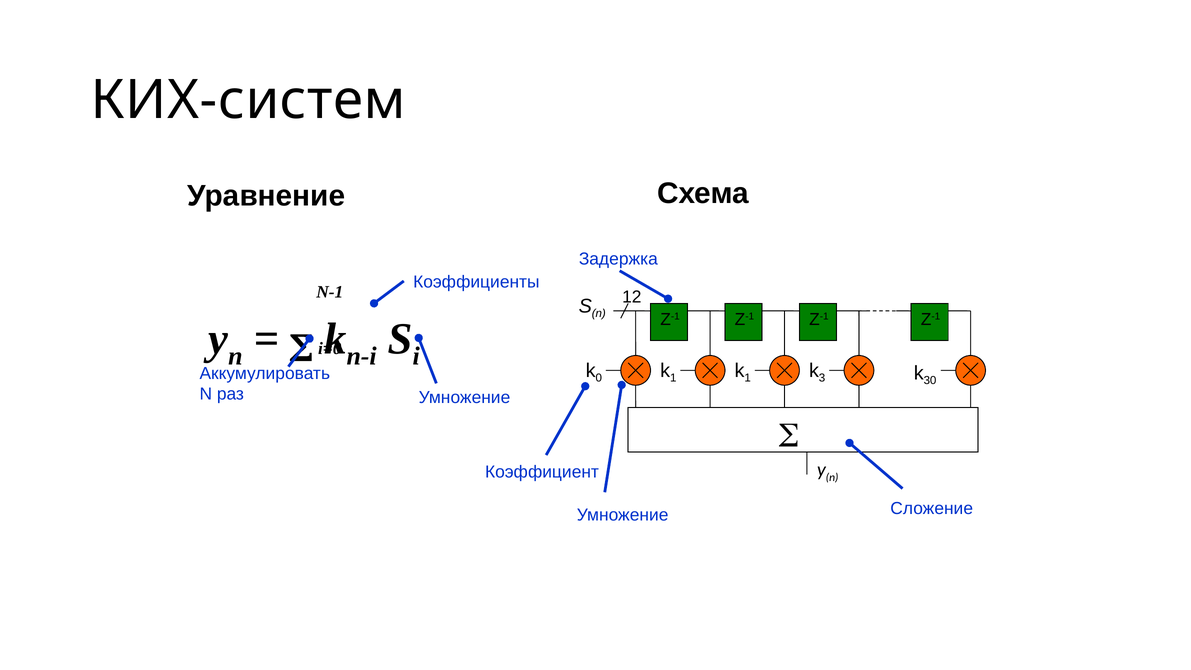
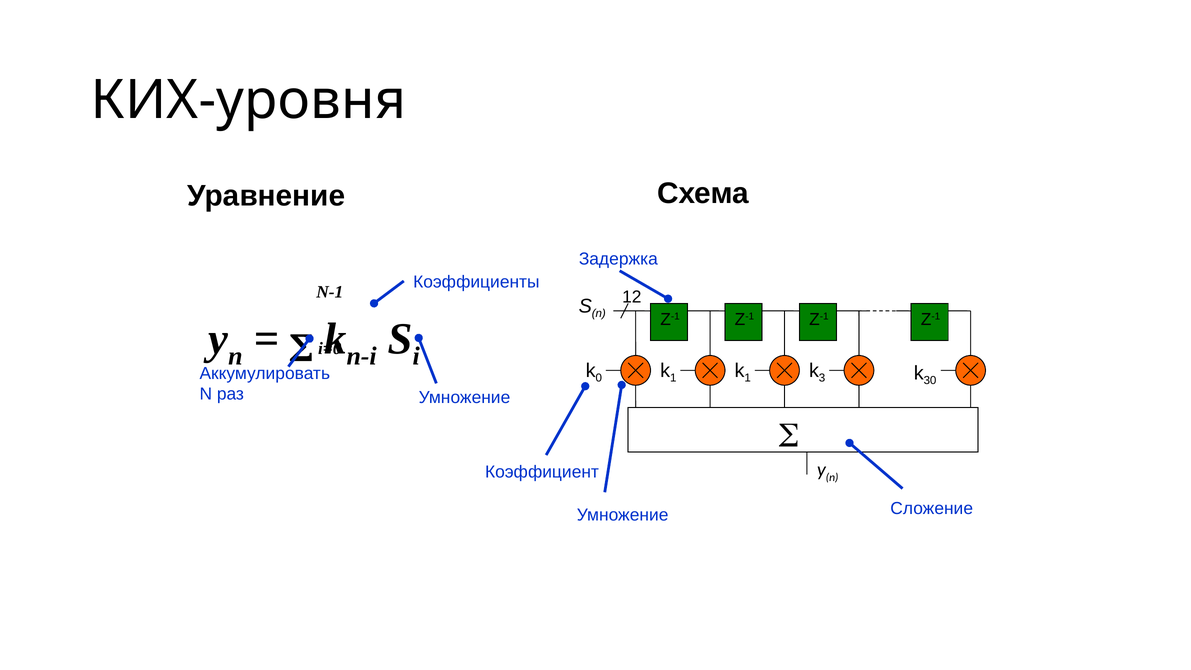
КИХ-систем: КИХ-систем -> КИХ-уровня
